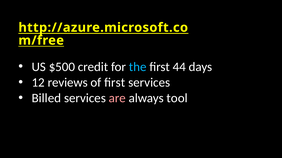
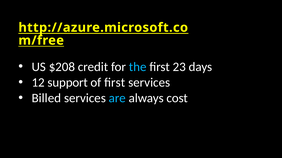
$500: $500 -> $208
44: 44 -> 23
reviews: reviews -> support
are colour: pink -> light blue
tool: tool -> cost
